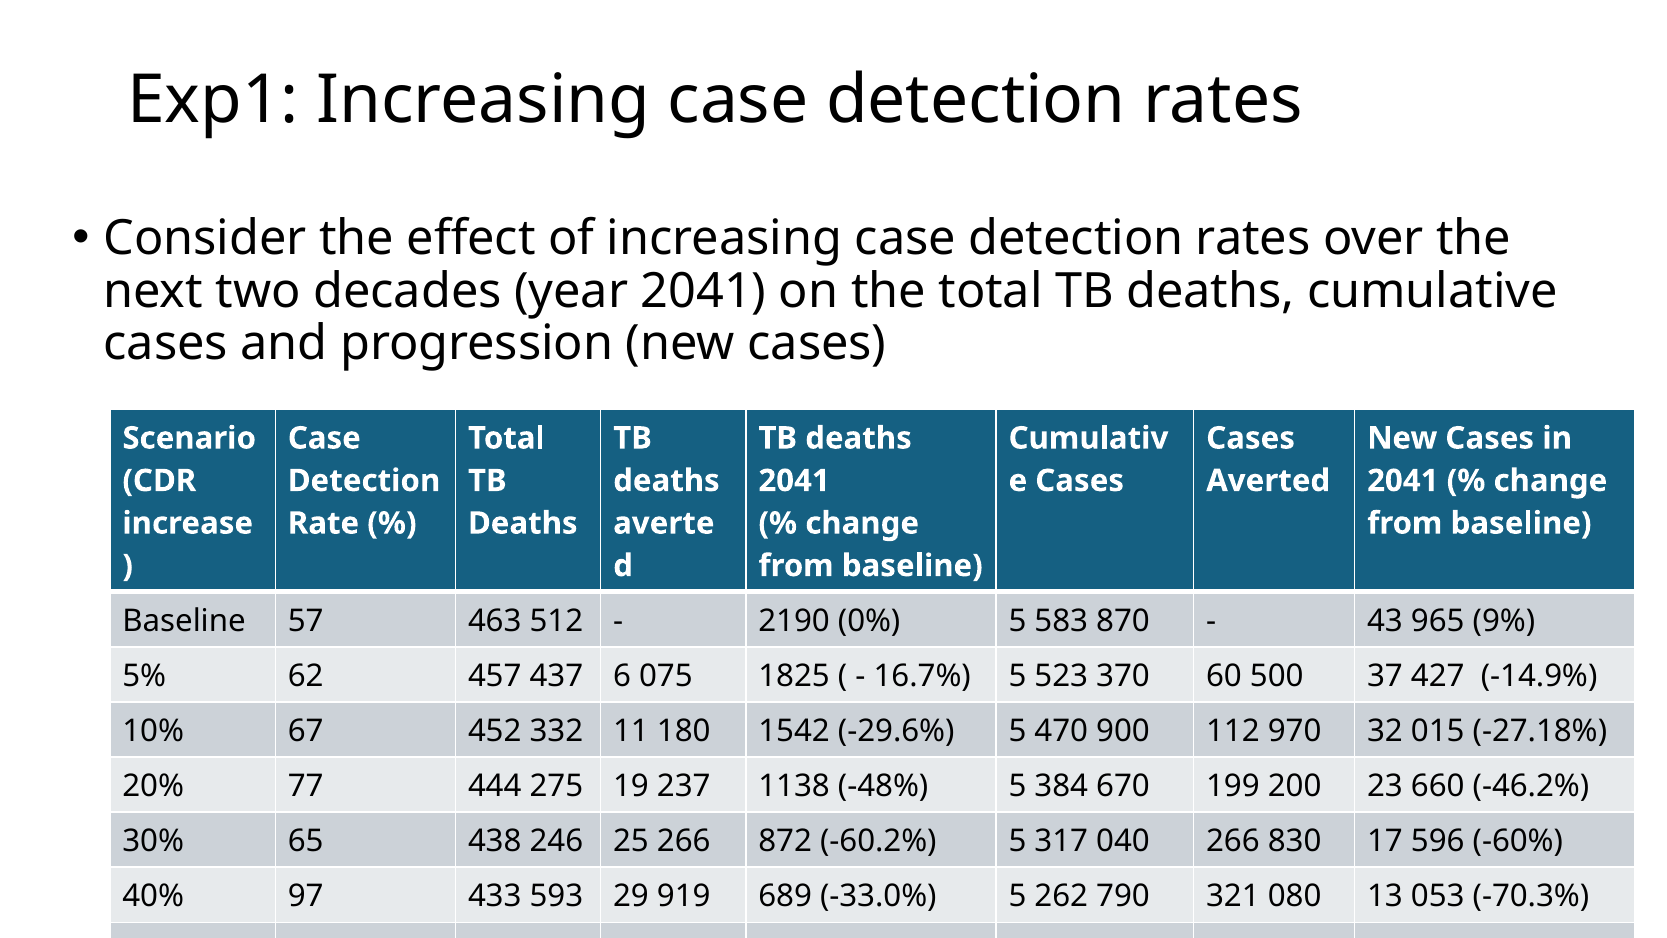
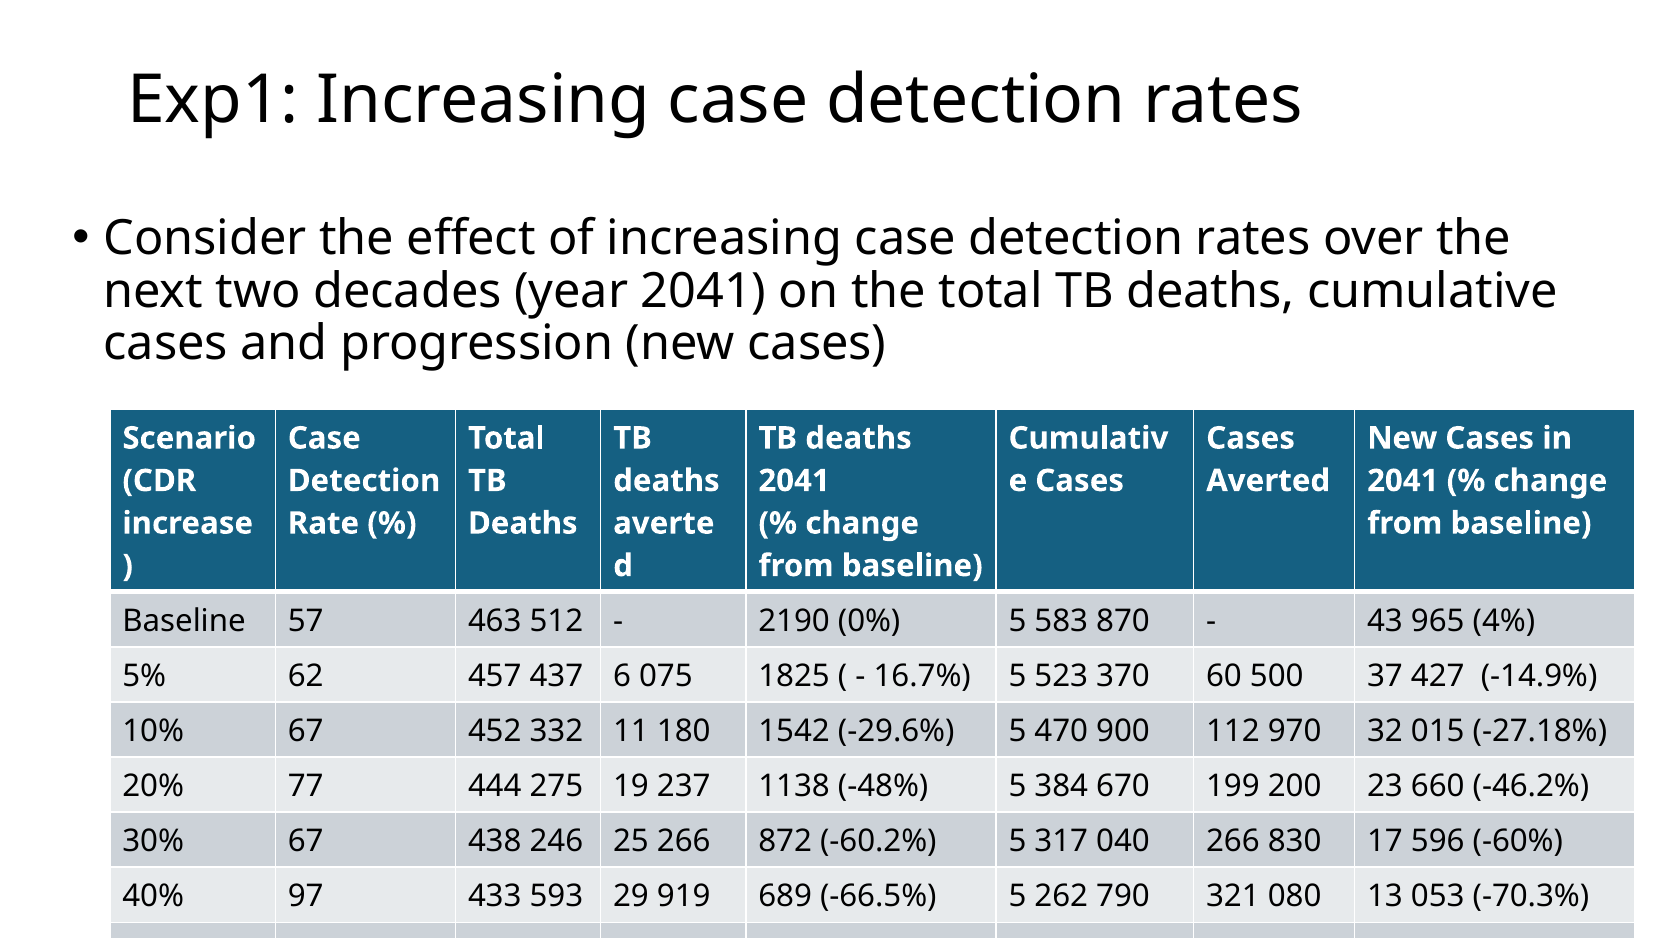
9%: 9% -> 4%
30% 65: 65 -> 67
-33.0%: -33.0% -> -66.5%
